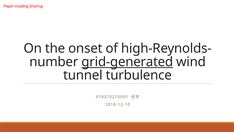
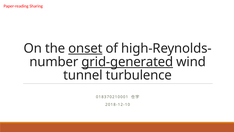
onset underline: none -> present
